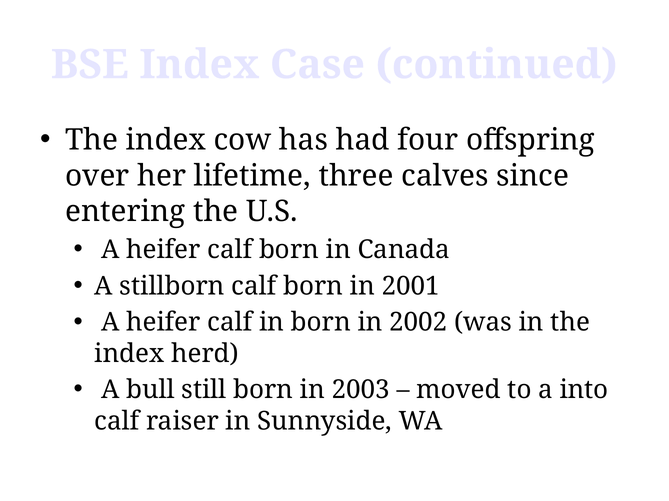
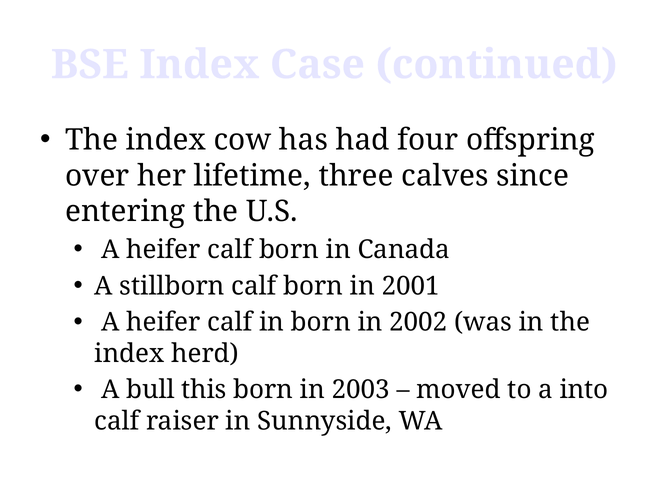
still: still -> this
